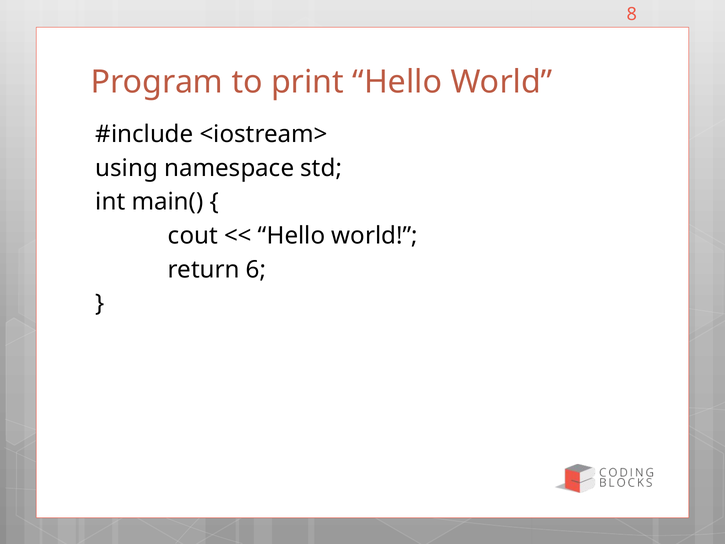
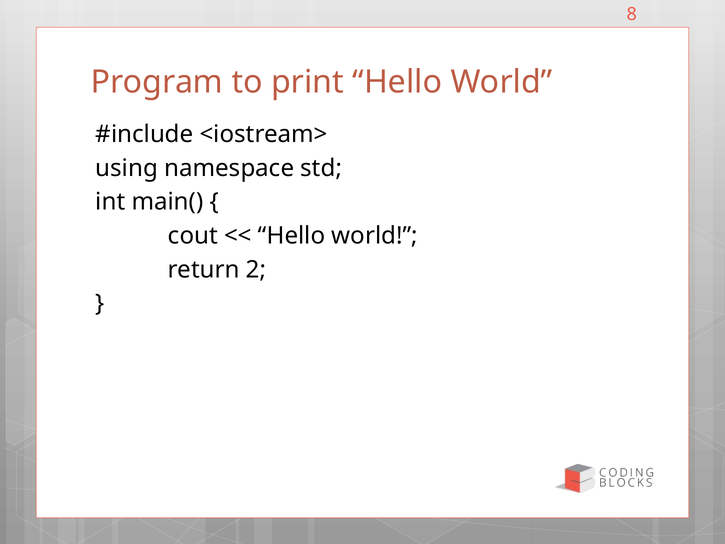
6: 6 -> 2
